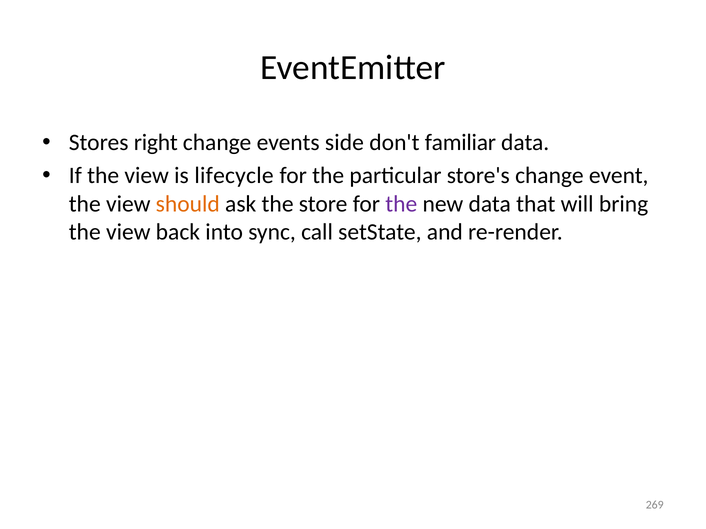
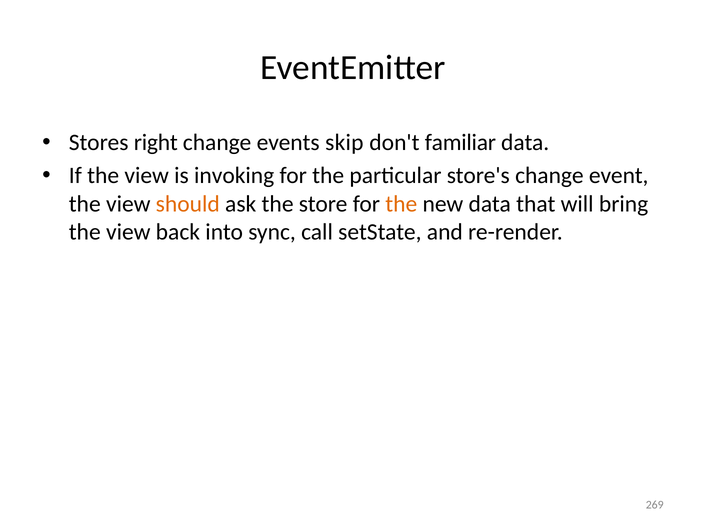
side: side -> skip
lifecycle: lifecycle -> invoking
the at (401, 204) colour: purple -> orange
